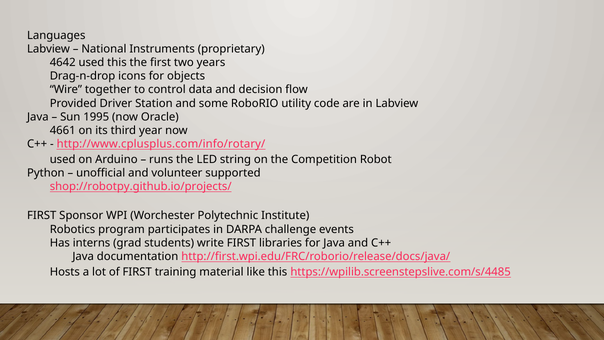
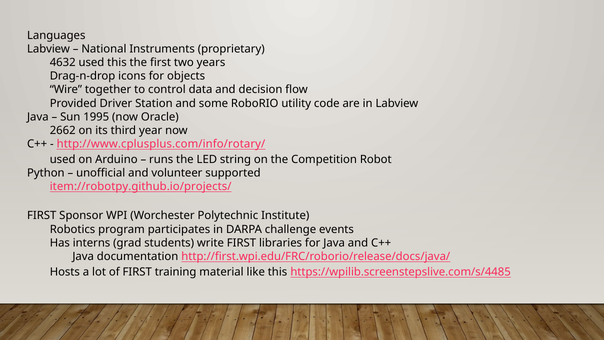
4642: 4642 -> 4632
4661: 4661 -> 2662
shop://robotpy.github.io/projects/: shop://robotpy.github.io/projects/ -> item://robotpy.github.io/projects/
